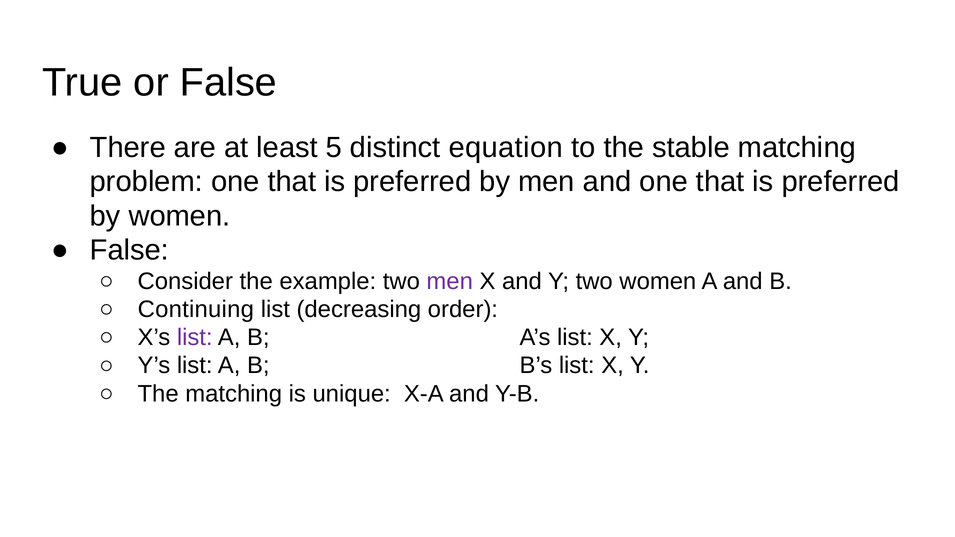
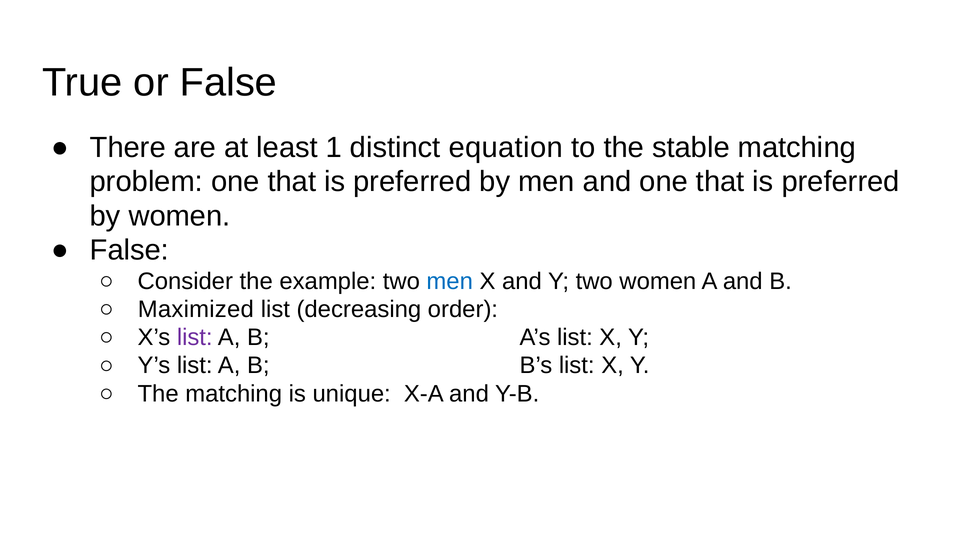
5: 5 -> 1
men at (450, 281) colour: purple -> blue
Continuing: Continuing -> Maximized
